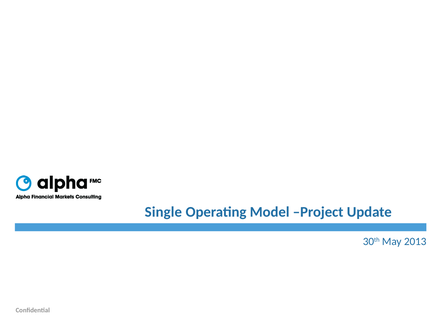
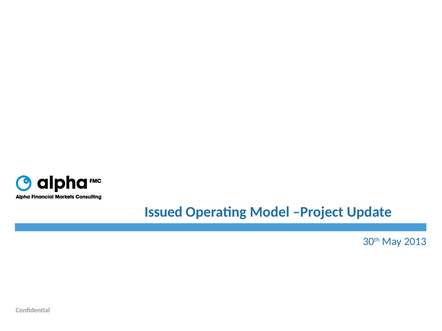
Single: Single -> Issued
